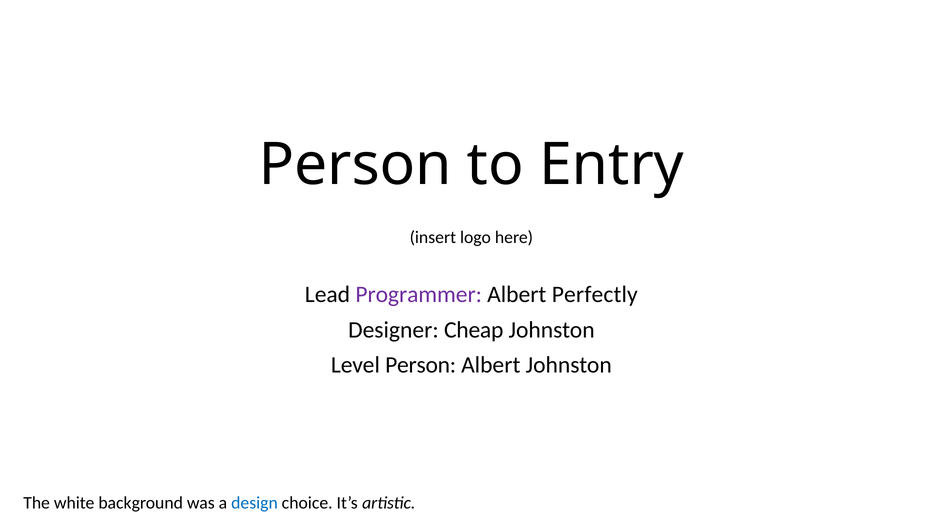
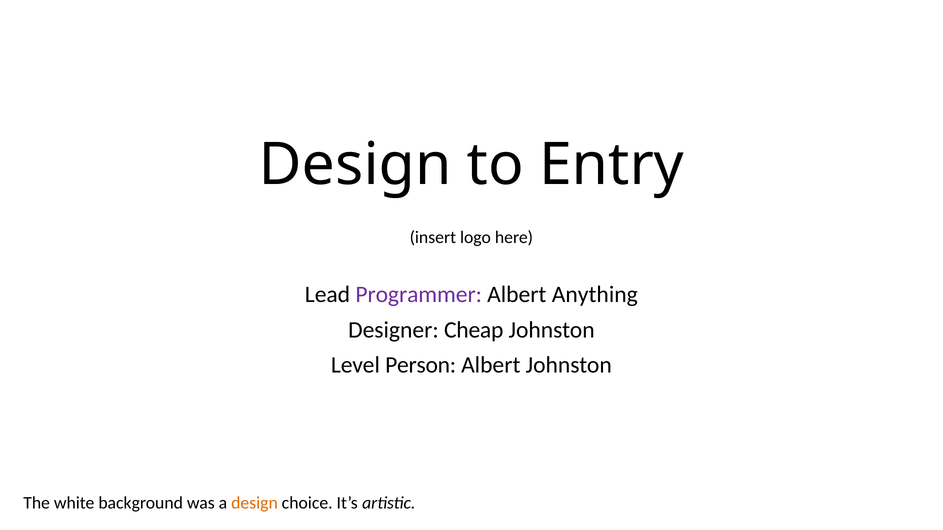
Person at (355, 165): Person -> Design
Perfectly: Perfectly -> Anything
design at (255, 503) colour: blue -> orange
